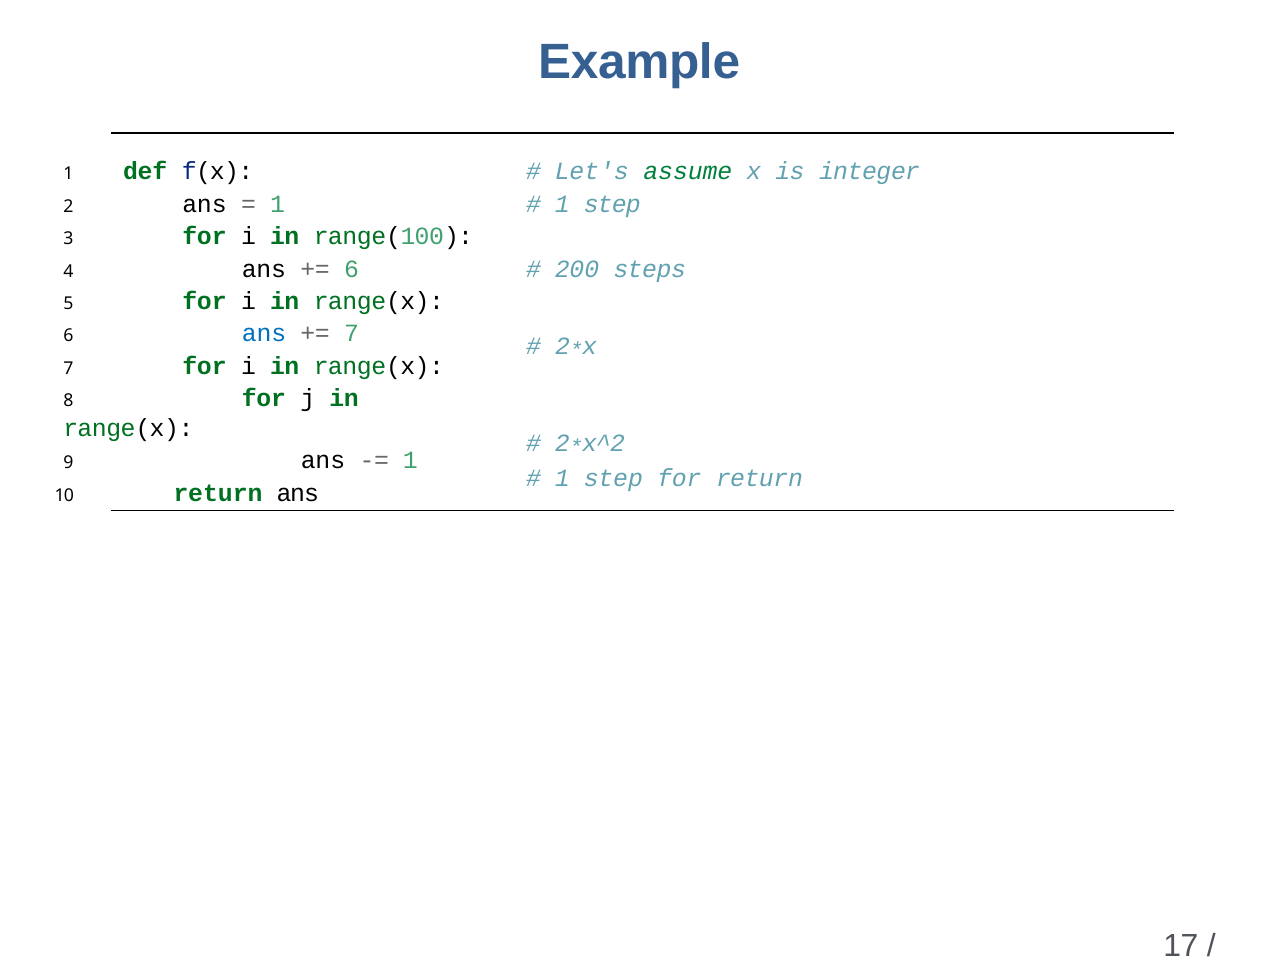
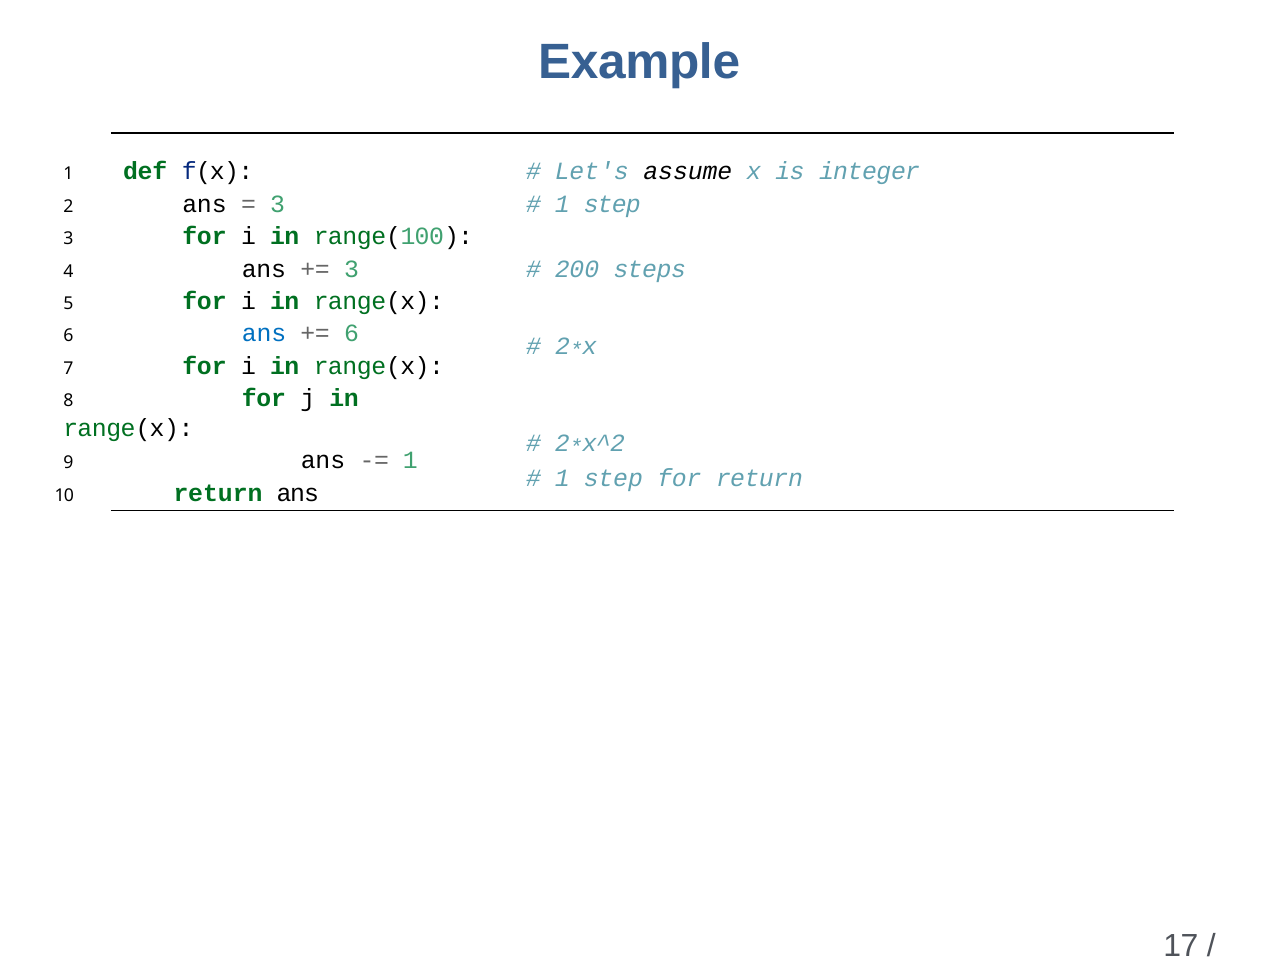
assume colour: green -> black
1 at (277, 204): 1 -> 3
6 at (352, 269): 6 -> 3
7 at (352, 334): 7 -> 6
